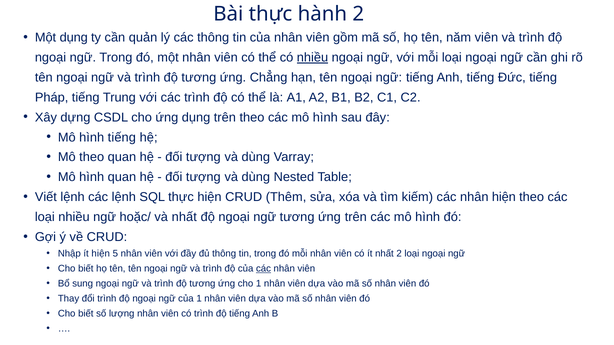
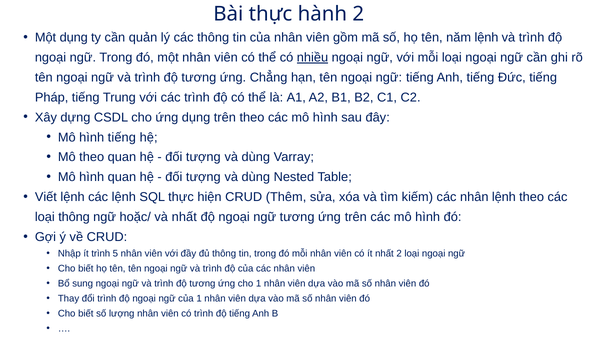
năm viên: viên -> lệnh
nhân hiện: hiện -> lệnh
loại nhiều: nhiều -> thông
ít hiện: hiện -> trình
các at (263, 269) underline: present -> none
